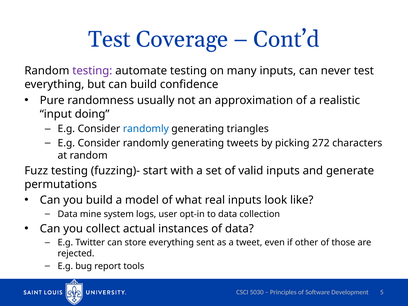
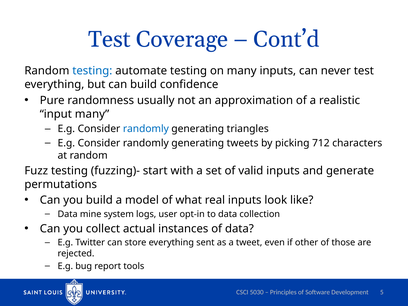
testing at (92, 71) colour: purple -> blue
input doing: doing -> many
272: 272 -> 712
